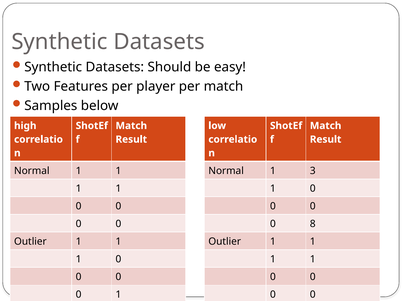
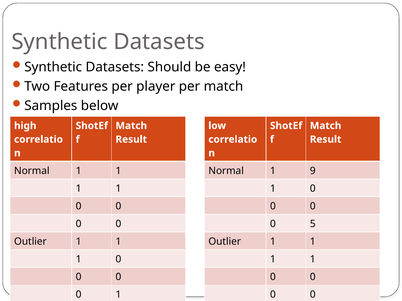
3: 3 -> 9
8: 8 -> 5
